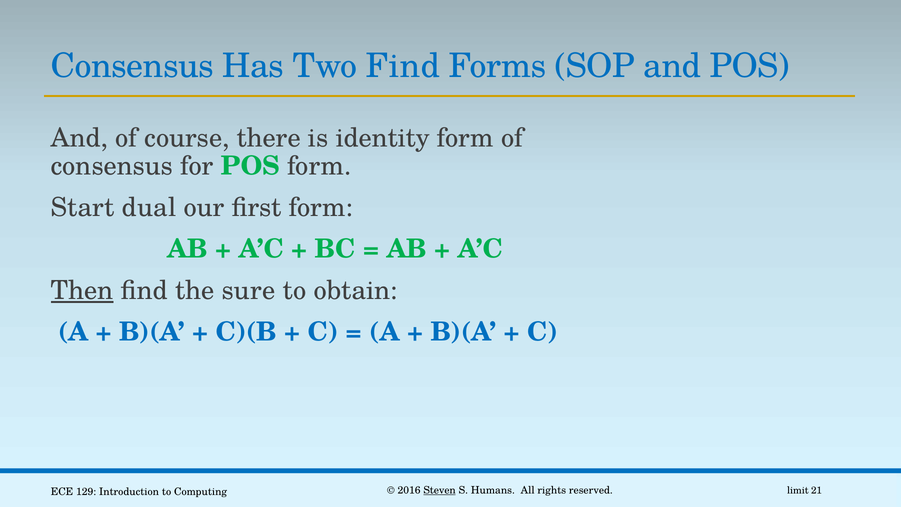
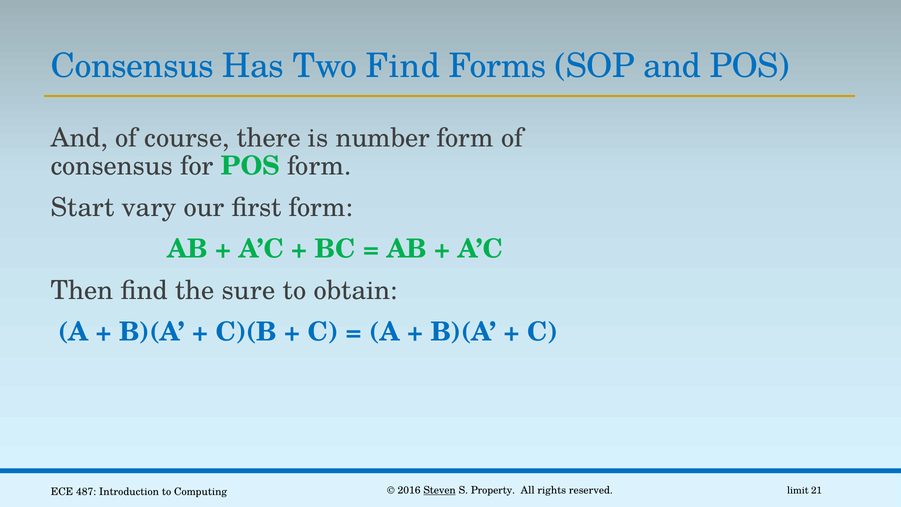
identity: identity -> number
dual: dual -> vary
Then underline: present -> none
Humans: Humans -> Property
129: 129 -> 487
